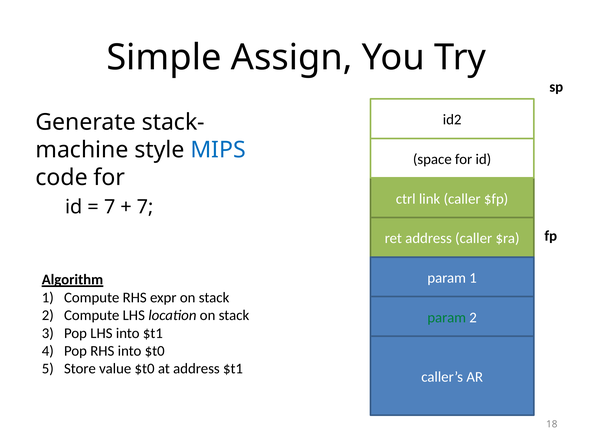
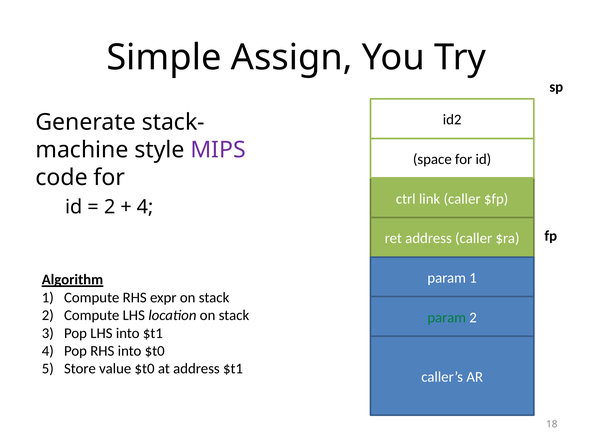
MIPS colour: blue -> purple
7 at (110, 207): 7 -> 2
7 at (145, 207): 7 -> 4
